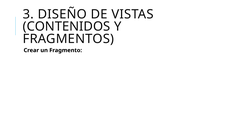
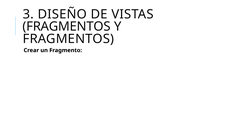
CONTENIDOS at (66, 27): CONTENIDOS -> FRAGMENTOS
